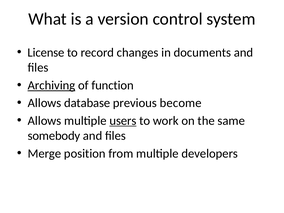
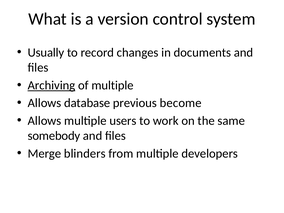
License: License -> Usually
of function: function -> multiple
users underline: present -> none
position: position -> blinders
